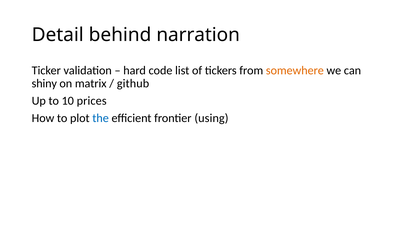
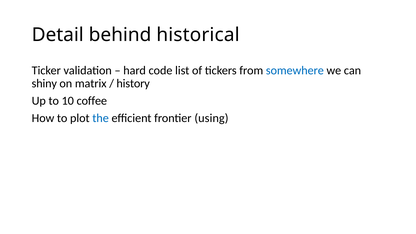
narration: narration -> historical
somewhere colour: orange -> blue
github: github -> history
prices: prices -> coffee
